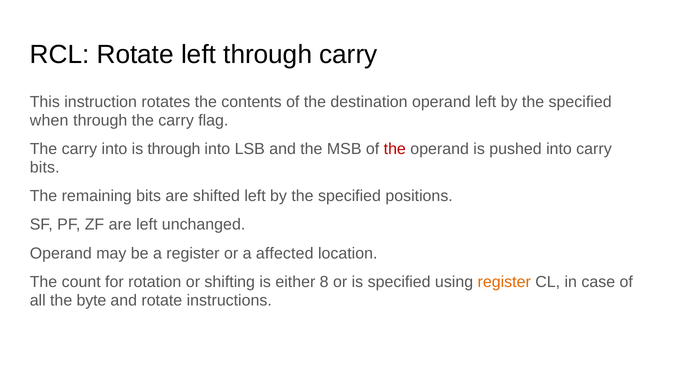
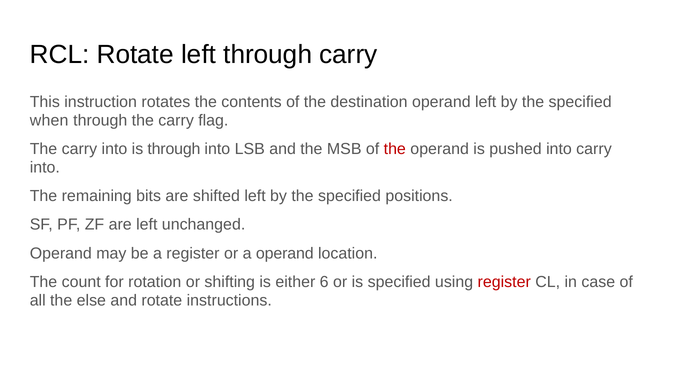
bits at (45, 167): bits -> into
a affected: affected -> operand
8: 8 -> 6
register at (504, 282) colour: orange -> red
byte: byte -> else
